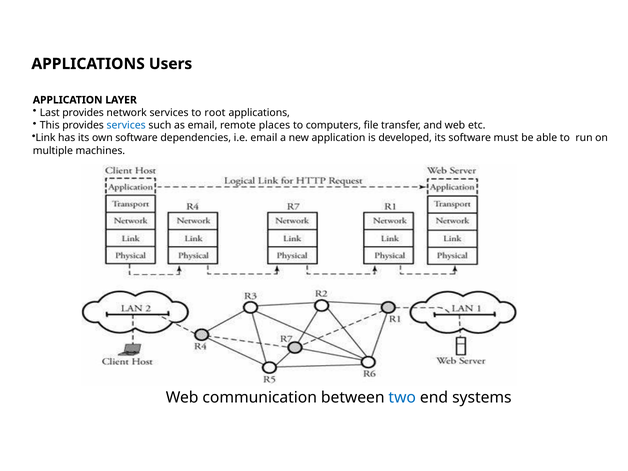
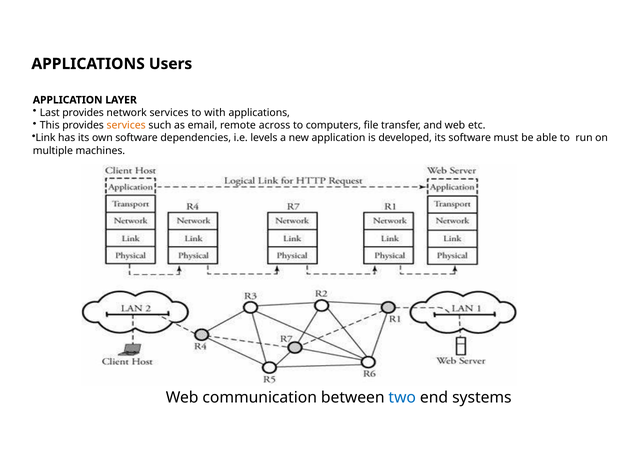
root: root -> with
services at (126, 125) colour: blue -> orange
places: places -> across
i.e email: email -> levels
